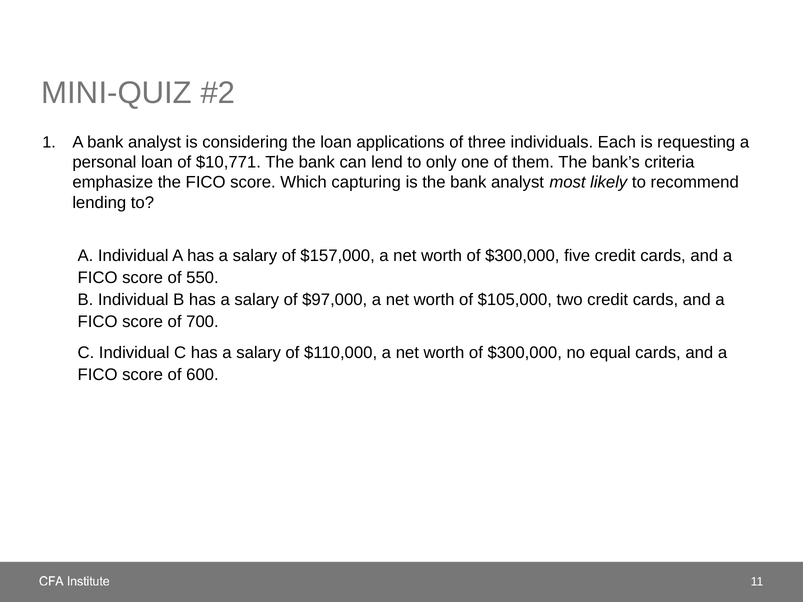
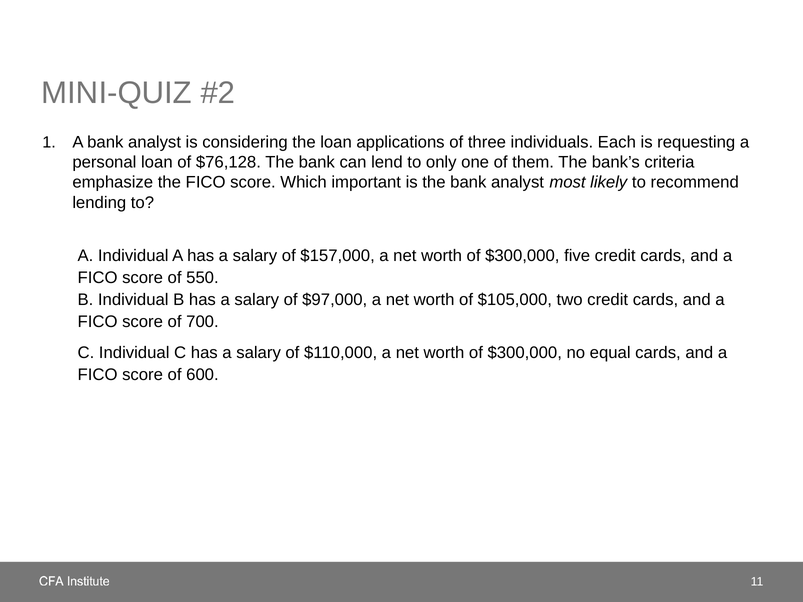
$10,771: $10,771 -> $76,128
capturing: capturing -> important
